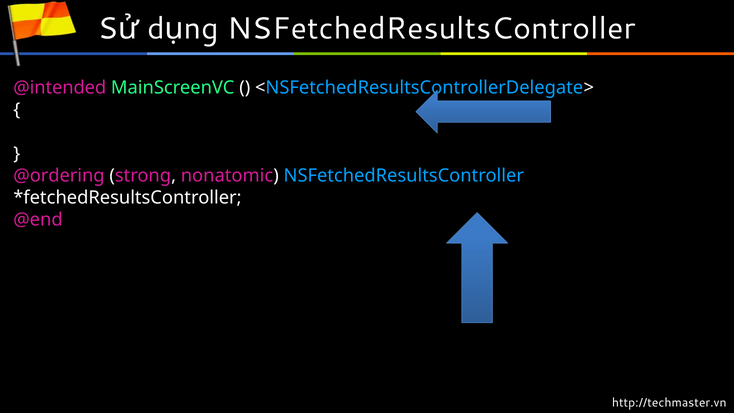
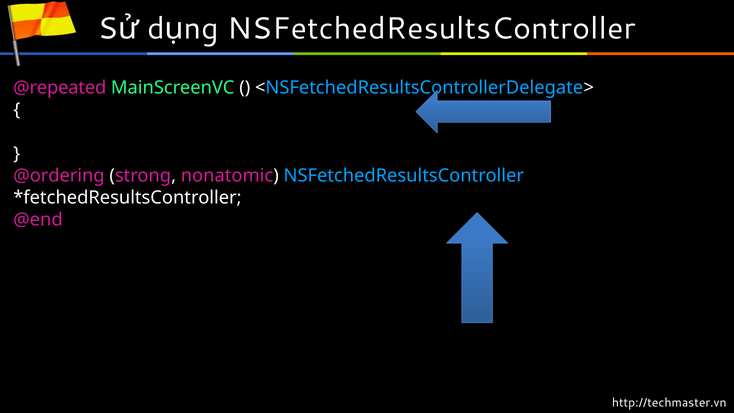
@intended: @intended -> @repeated
